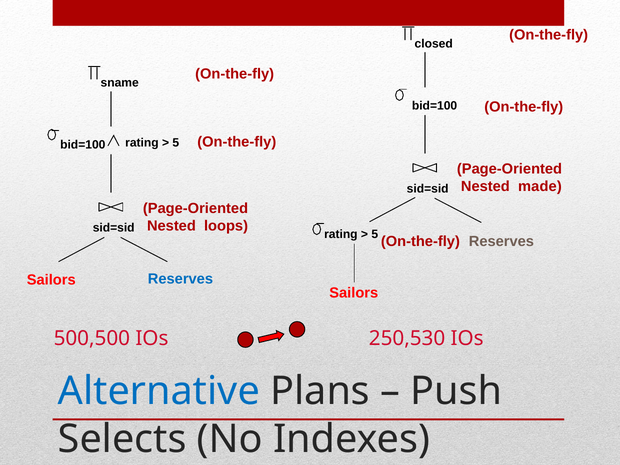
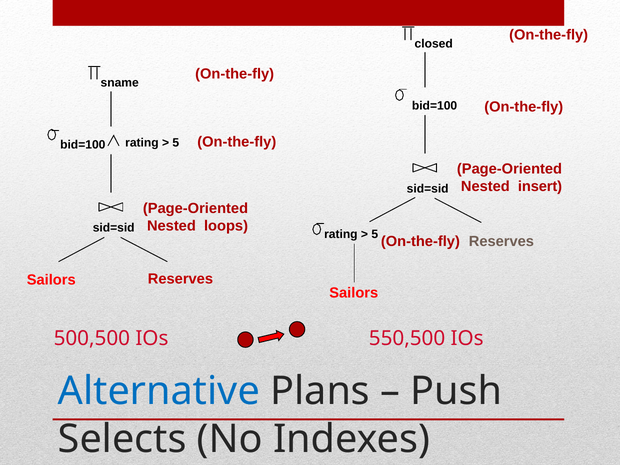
made: made -> insert
Reserves at (180, 279) colour: blue -> red
250,530: 250,530 -> 550,500
